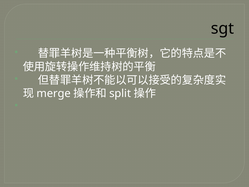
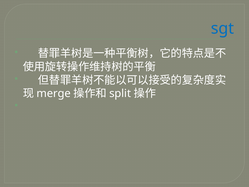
sgt colour: black -> blue
